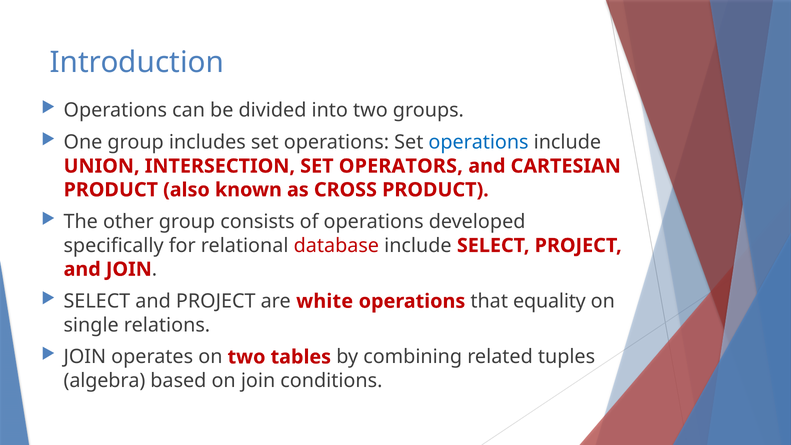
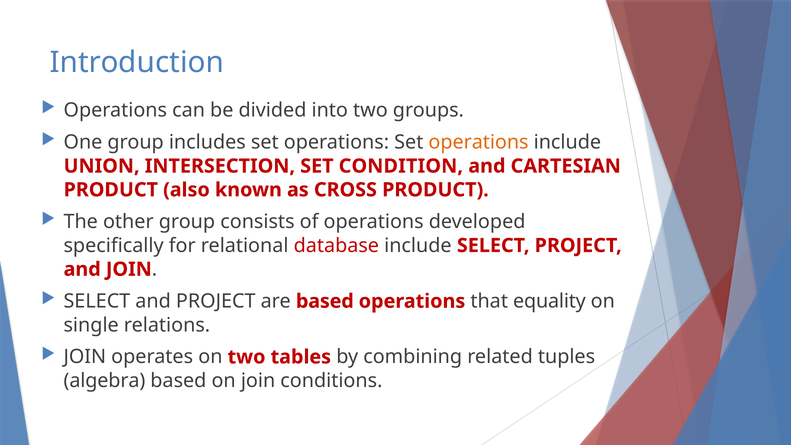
operations at (479, 142) colour: blue -> orange
OPERATORS: OPERATORS -> CONDITION
are white: white -> based
